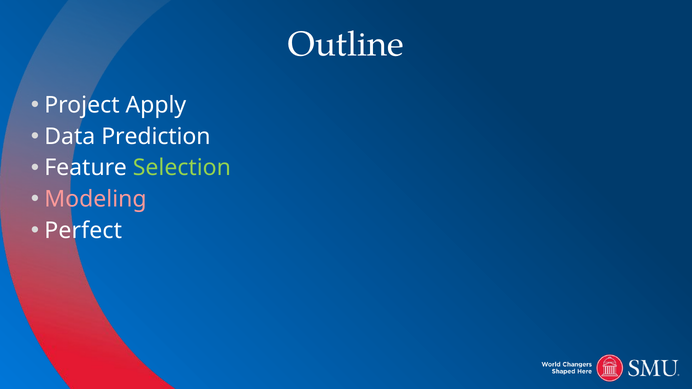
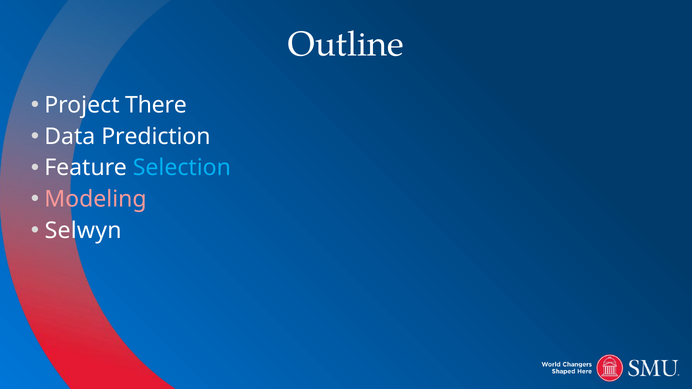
Apply: Apply -> There
Selection colour: light green -> light blue
Perfect: Perfect -> Selwyn
